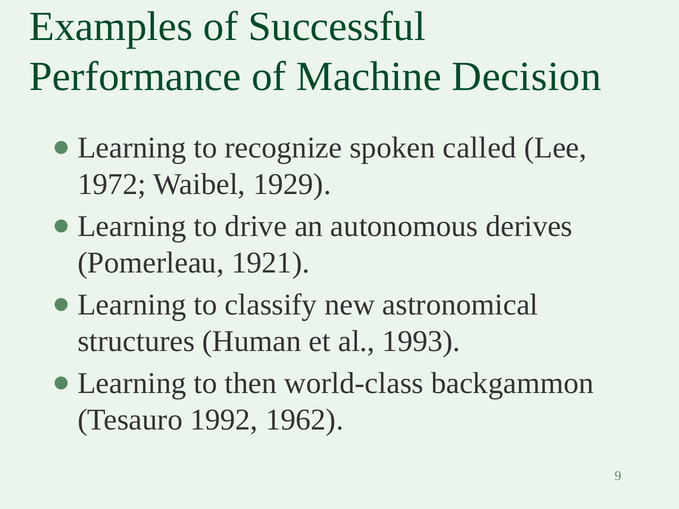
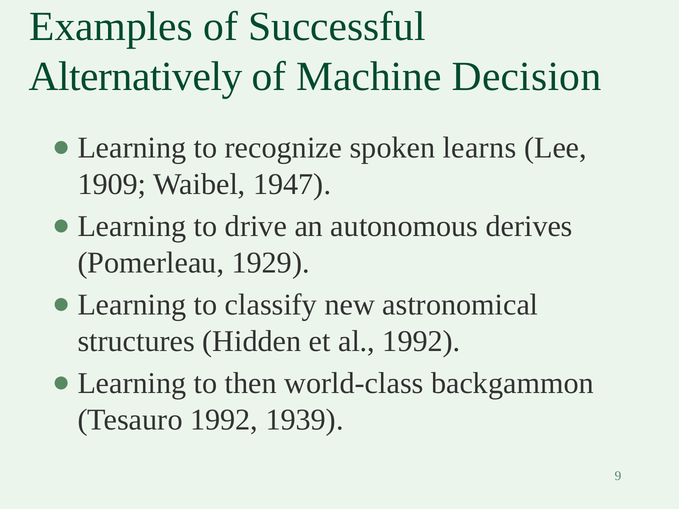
Performance: Performance -> Alternatively
called: called -> learns
1972: 1972 -> 1909
1929: 1929 -> 1947
1921: 1921 -> 1929
Human: Human -> Hidden
al 1993: 1993 -> 1992
1962: 1962 -> 1939
